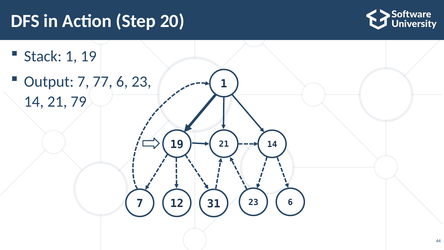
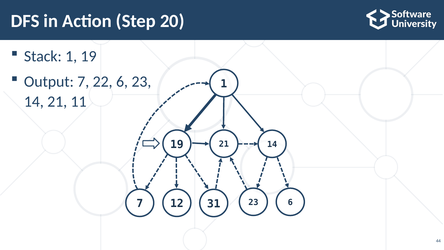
77: 77 -> 22
79: 79 -> 11
